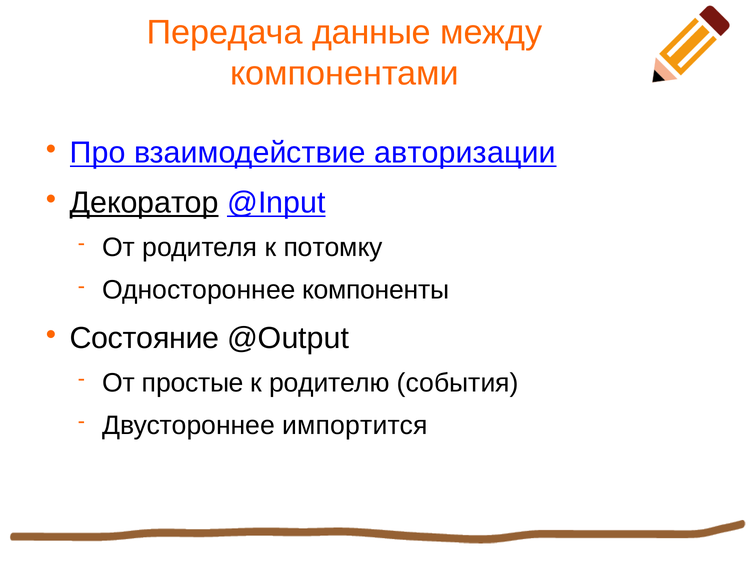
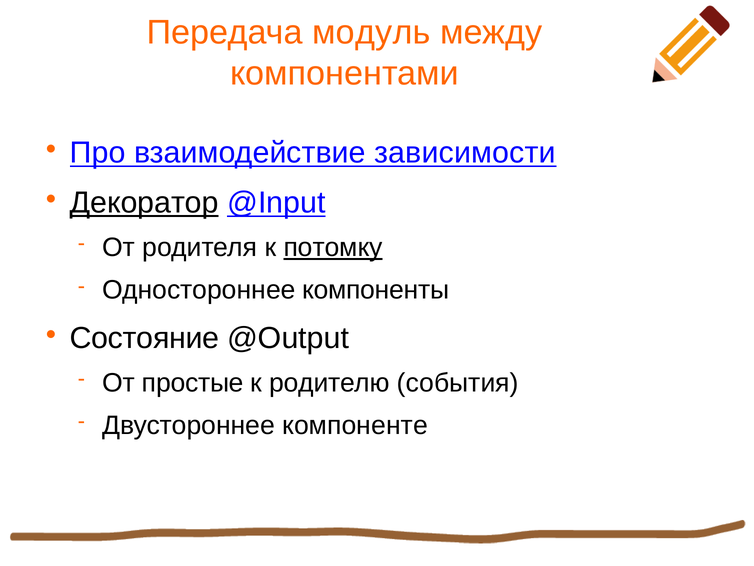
данные: данные -> модуль
авторизации: авторизации -> зависимости
потомку underline: none -> present
импортится: импортится -> компоненте
